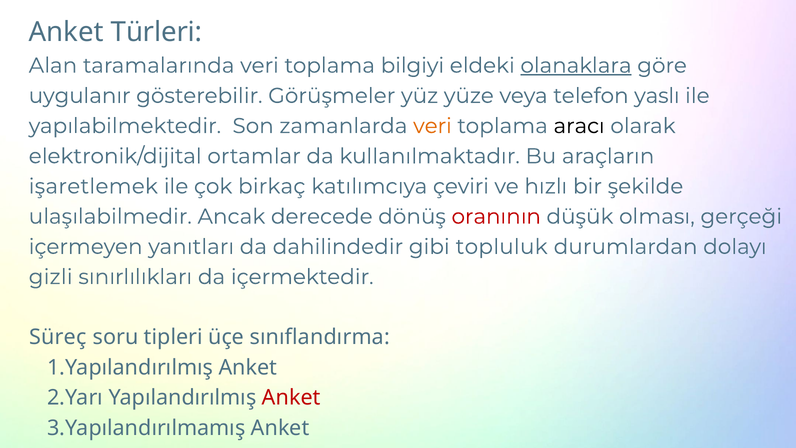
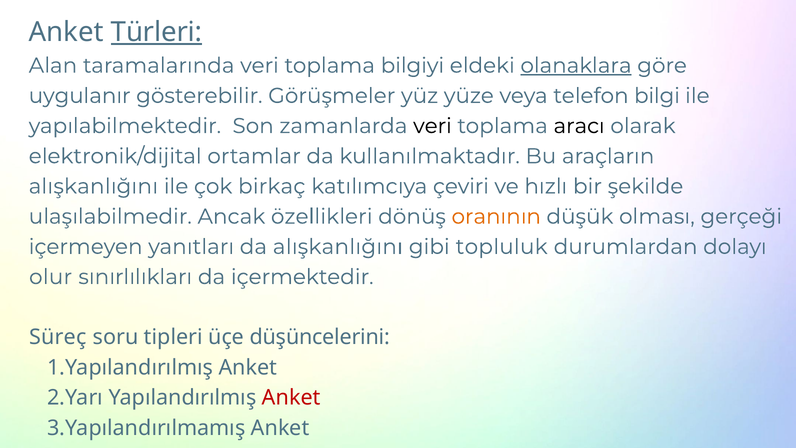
Türleri underline: none -> present
yaslı: yaslı -> bilgi
veri at (432, 126) colour: orange -> black
işaretlemek at (93, 186): işaretlemek -> alışkanlığını
derecede: derecede -> özellikleri
oranının colour: red -> orange
da dahilindedir: dahilindedir -> alışkanlığını
gizli: gizli -> olur
sınıflandırma: sınıflandırma -> düşüncelerini
